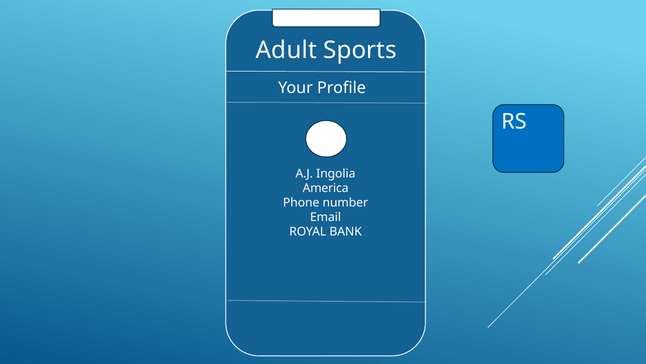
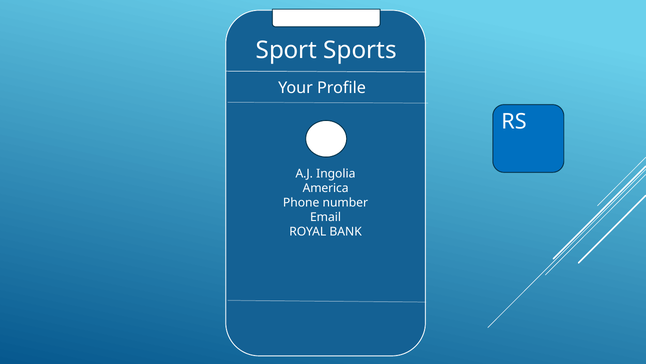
Adult: Adult -> Sport
